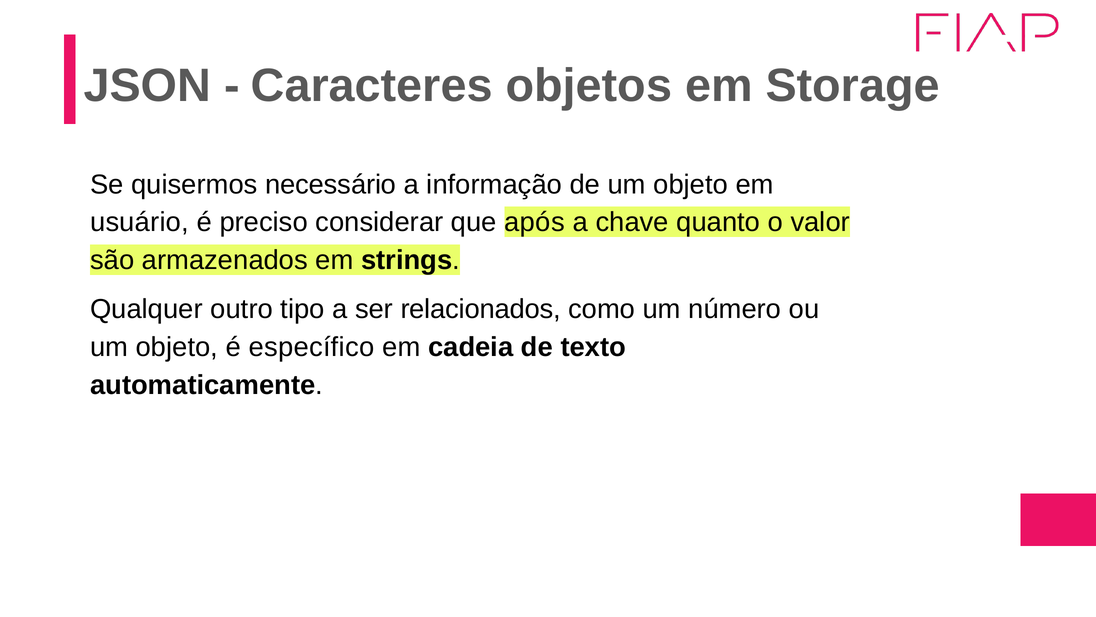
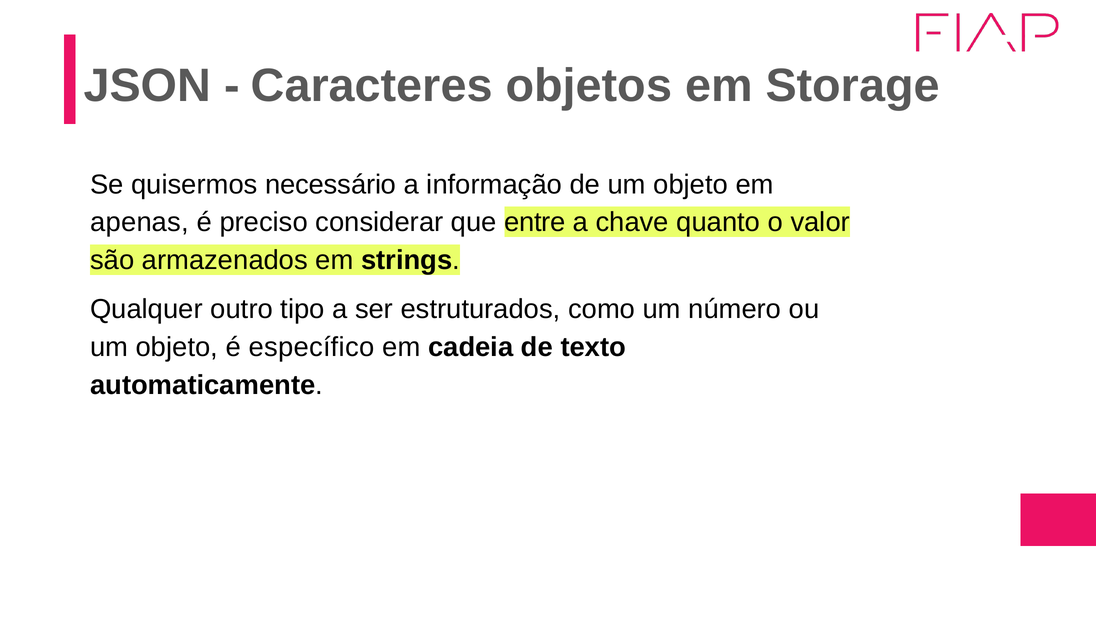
usuário: usuário -> apenas
após: após -> entre
relacionados: relacionados -> estruturados
